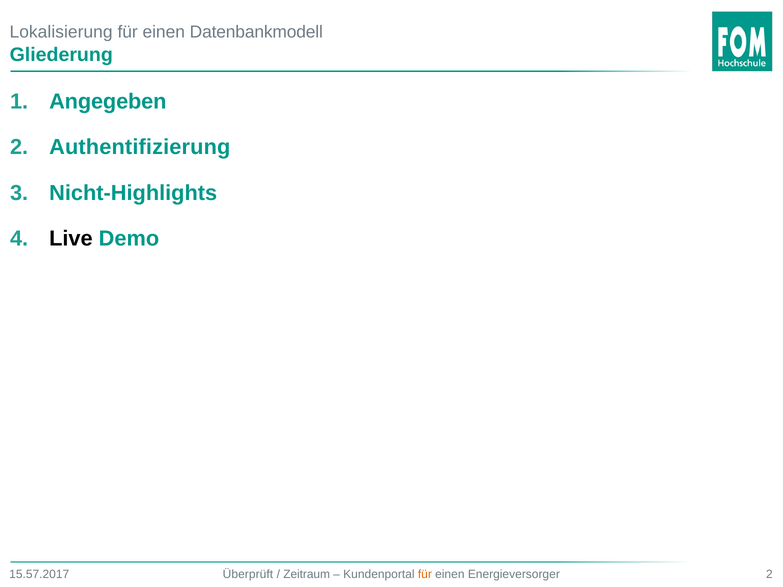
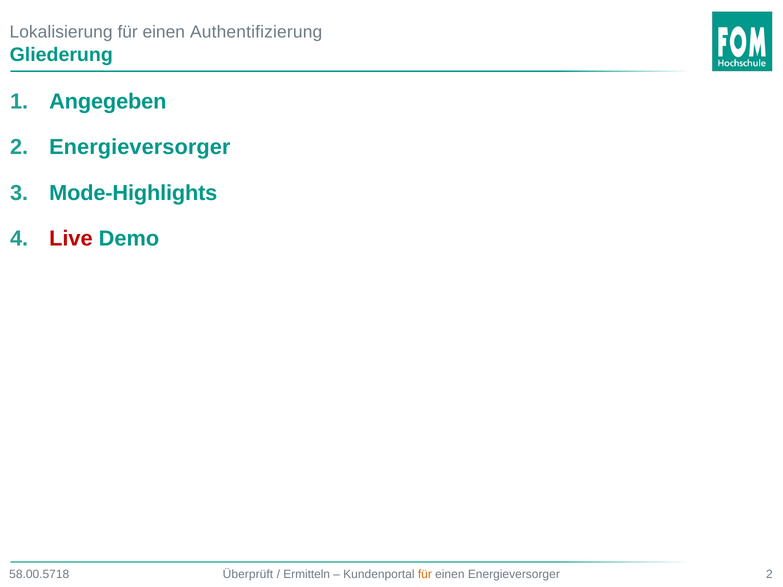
Datenbankmodell: Datenbankmodell -> Authentifizierung
2 Authentifizierung: Authentifizierung -> Energieversorger
Nicht-Highlights: Nicht-Highlights -> Mode-Highlights
Live colour: black -> red
15.57.2017: 15.57.2017 -> 58.00.5718
Zeitraum: Zeitraum -> Ermitteln
